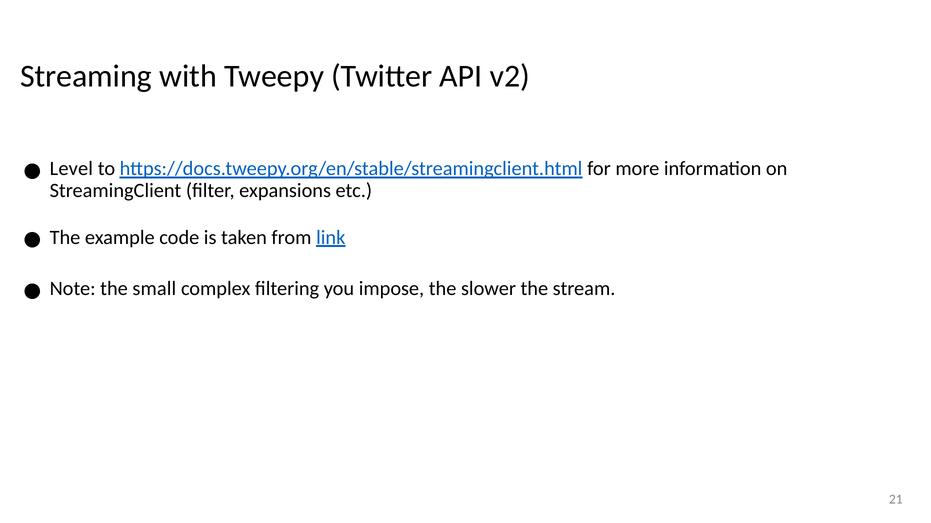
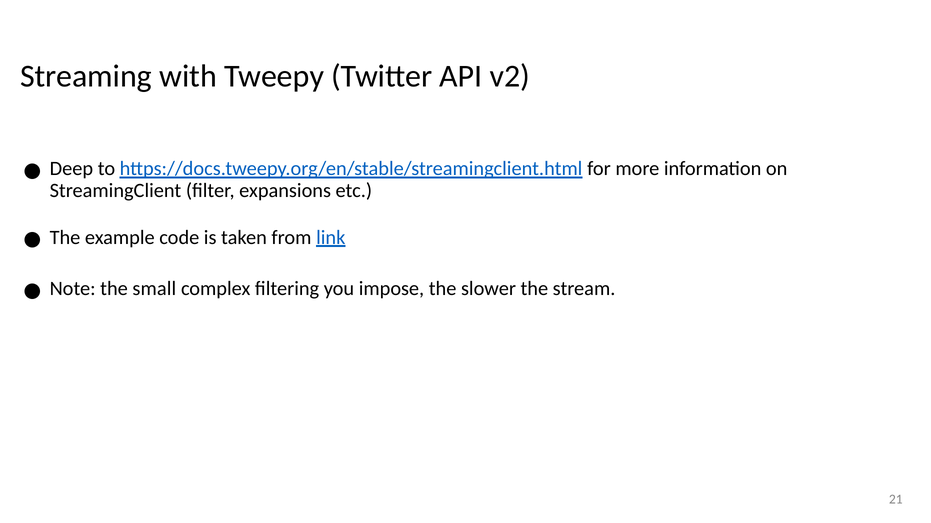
Level: Level -> Deep
